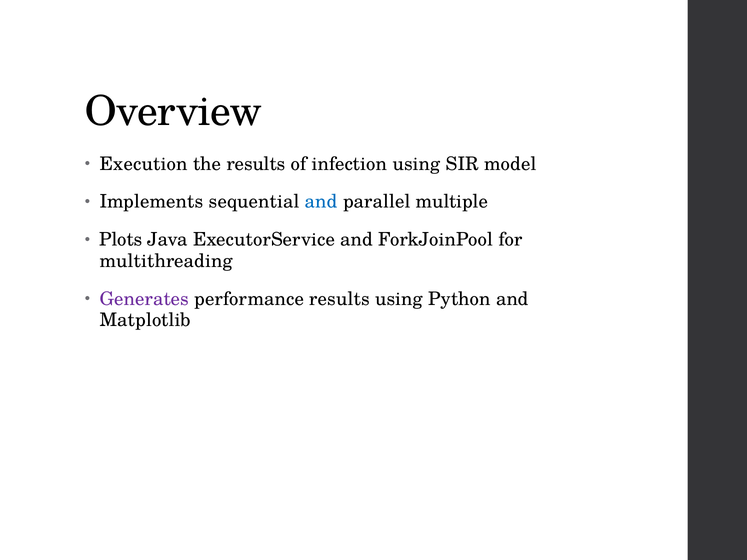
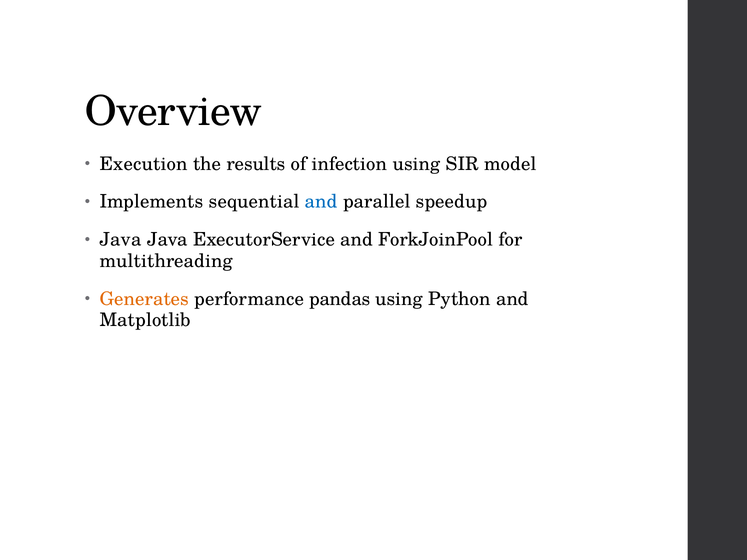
multiple: multiple -> speedup
Plots at (121, 240): Plots -> Java
Generates colour: purple -> orange
performance results: results -> pandas
